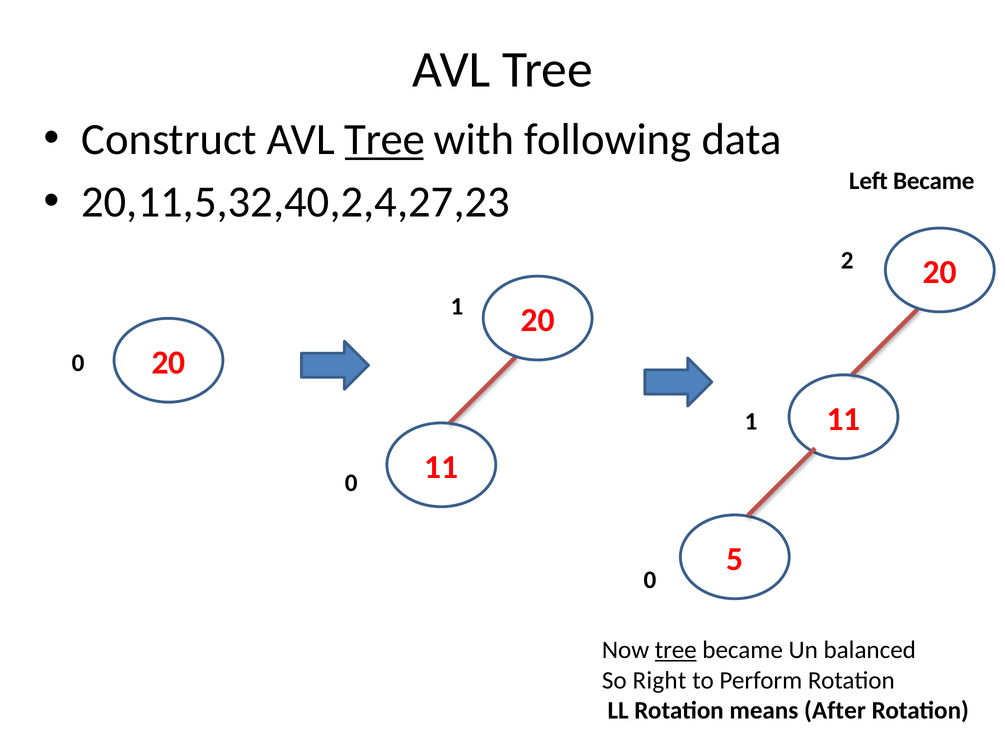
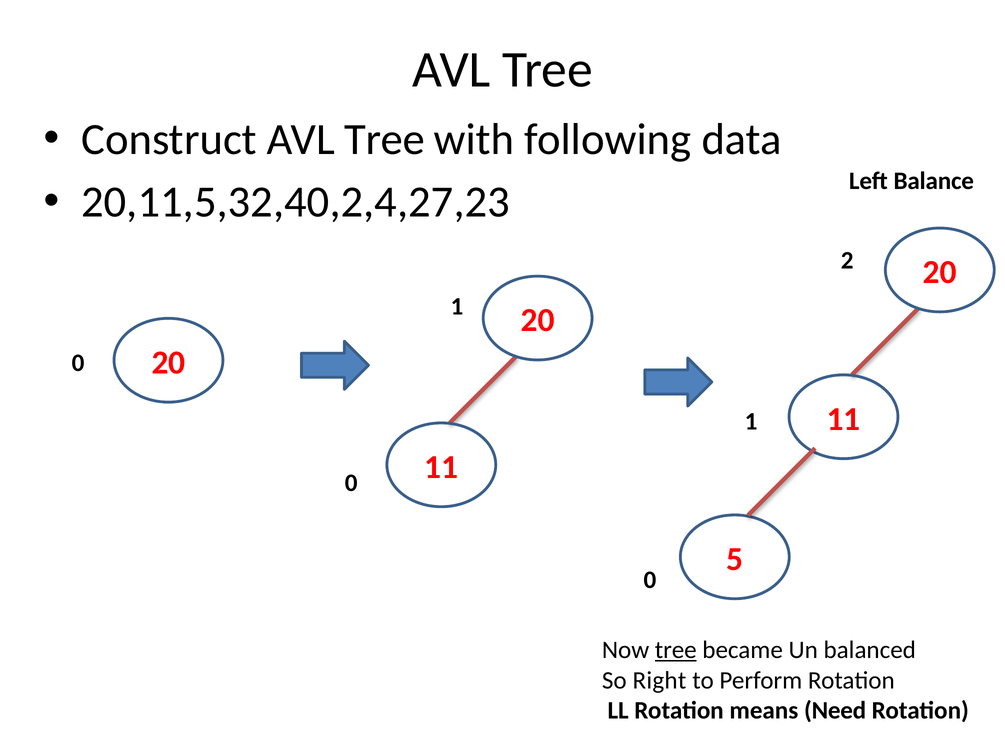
Tree at (385, 139) underline: present -> none
Left Became: Became -> Balance
After: After -> Need
